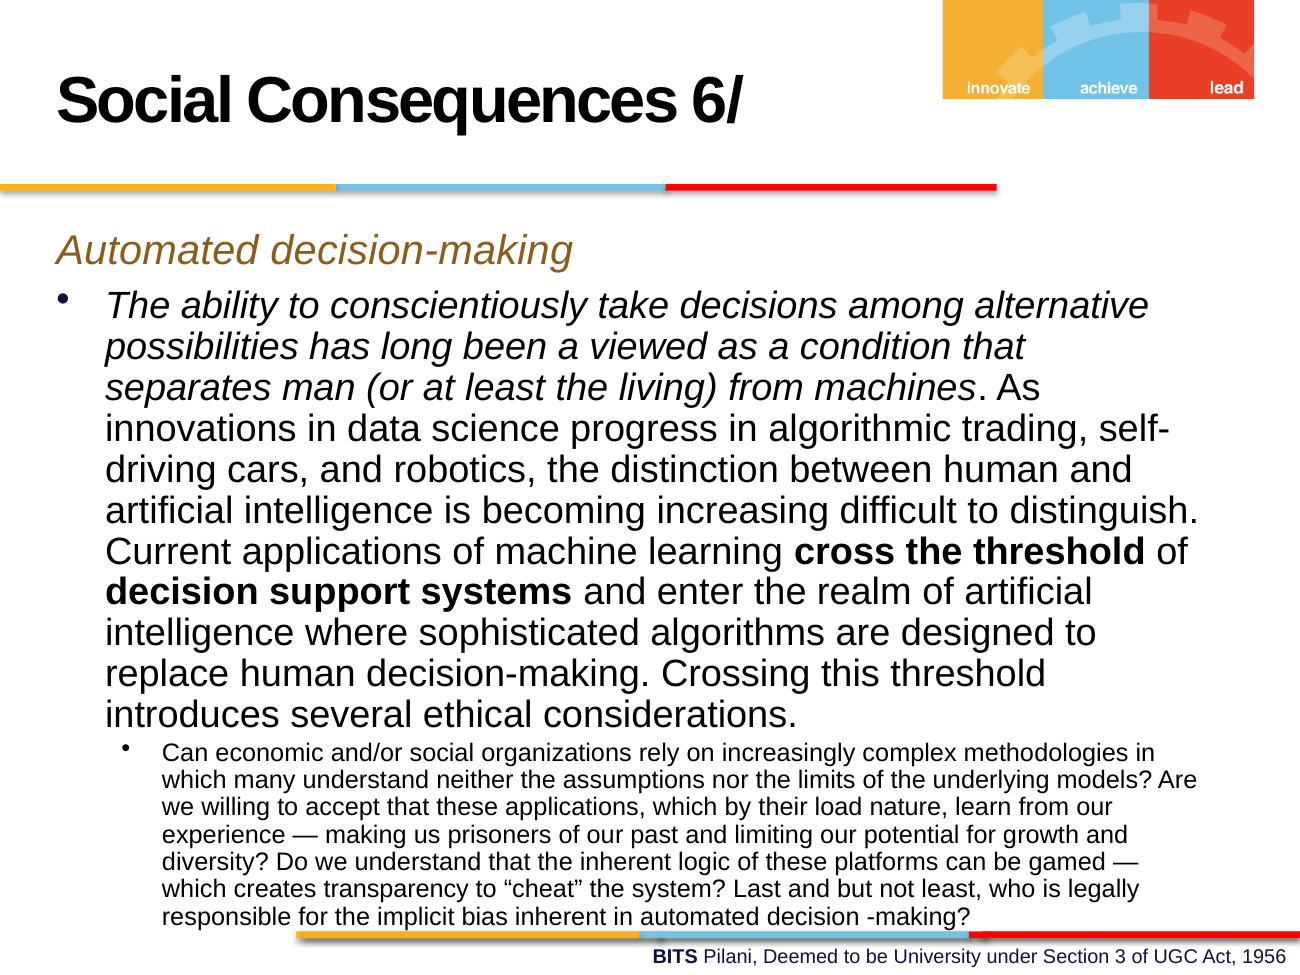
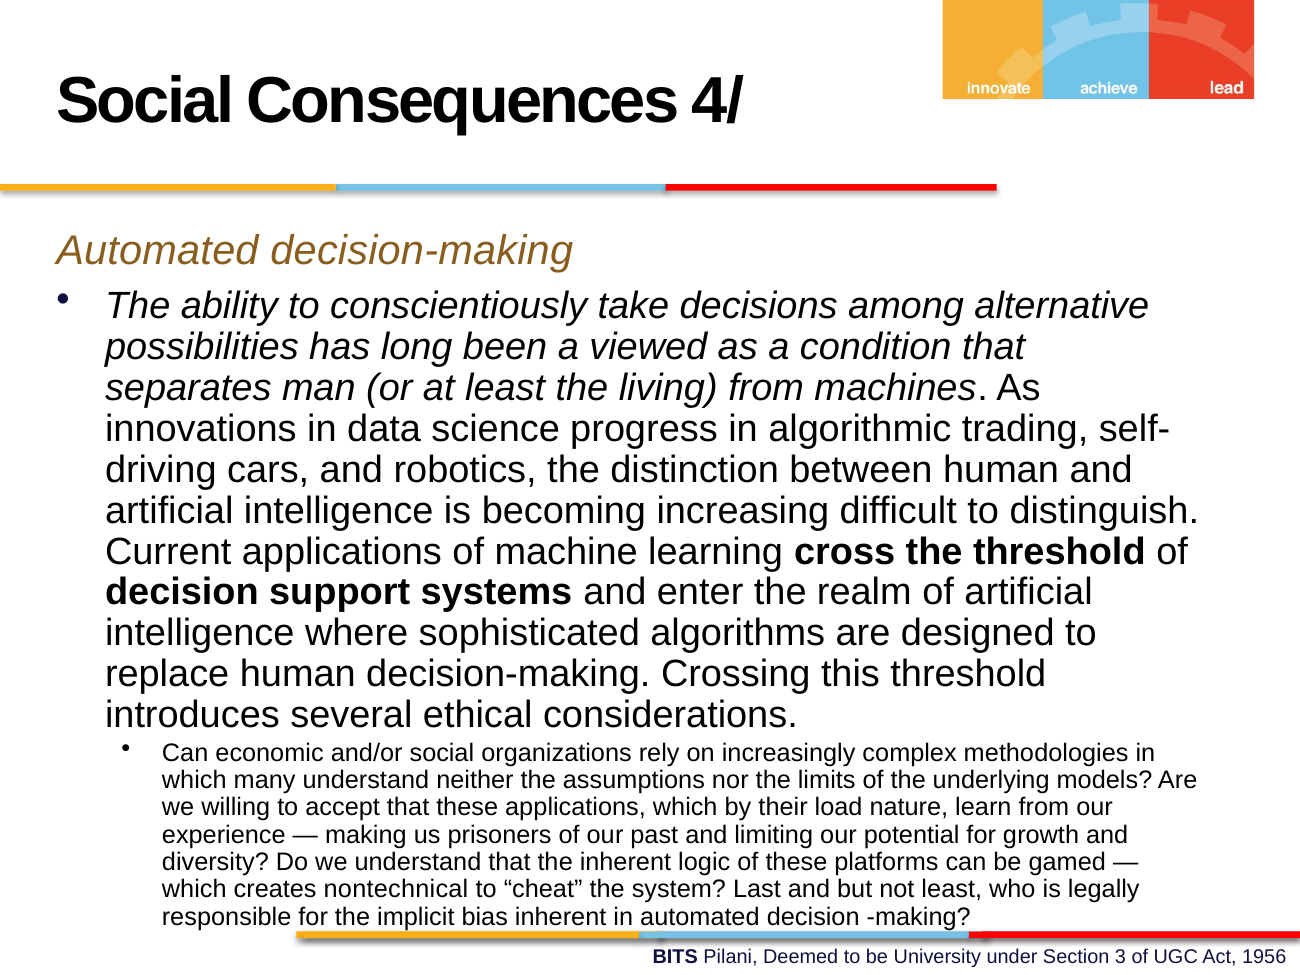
6/: 6/ -> 4/
transparency: transparency -> nontechnical
